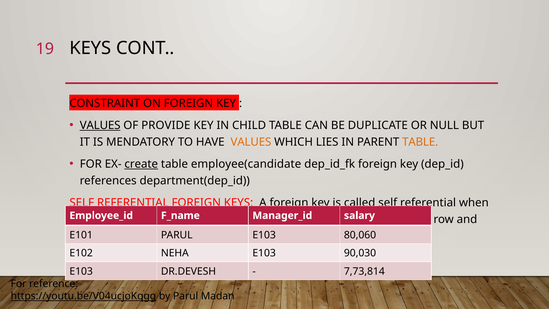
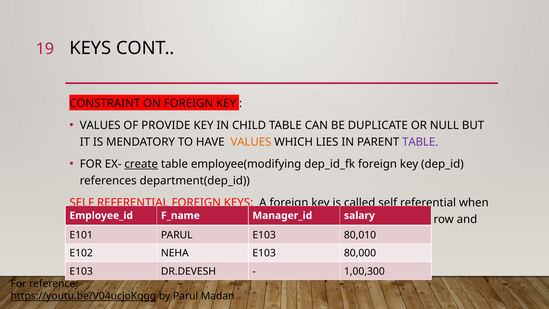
VALUES at (100, 125) underline: present -> none
TABLE at (420, 142) colour: orange -> purple
employee(candidate: employee(candidate -> employee(modifying
80,060: 80,060 -> 80,010
90,030: 90,030 -> 80,000
7,73,814: 7,73,814 -> 1,00,300
